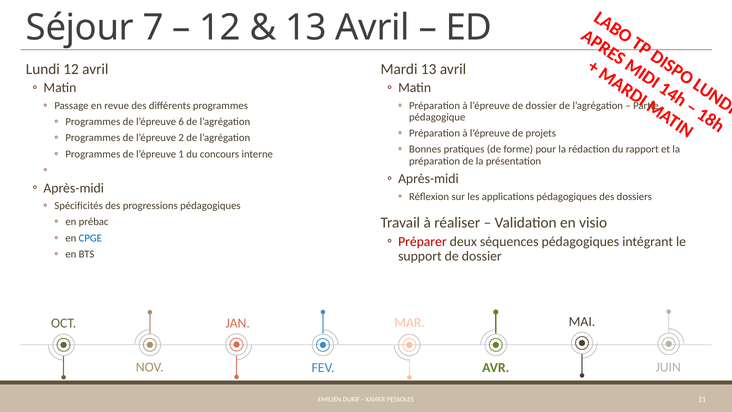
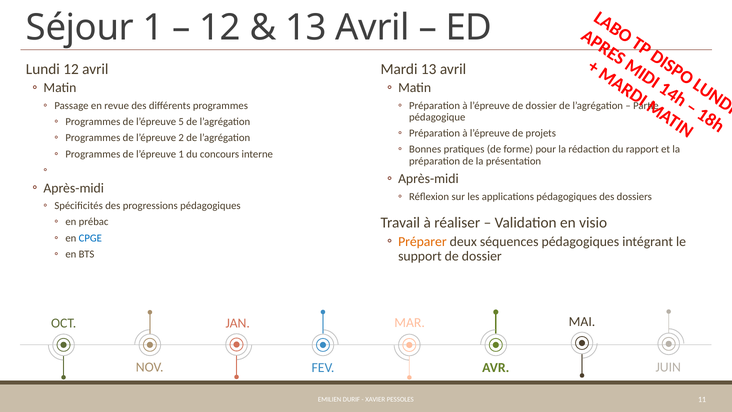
Séjour 7: 7 -> 1
6: 6 -> 5
Préparer colour: red -> orange
